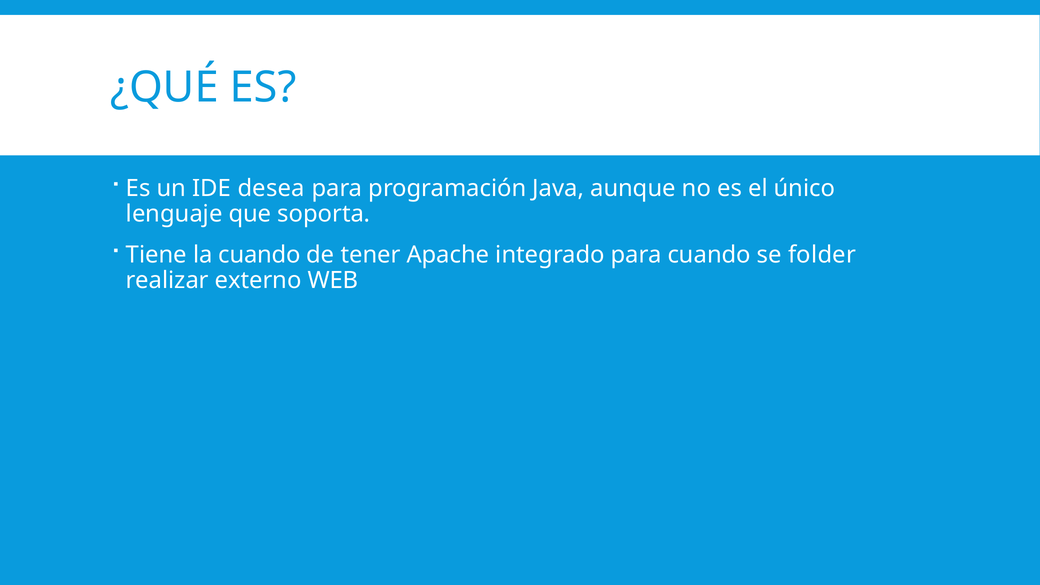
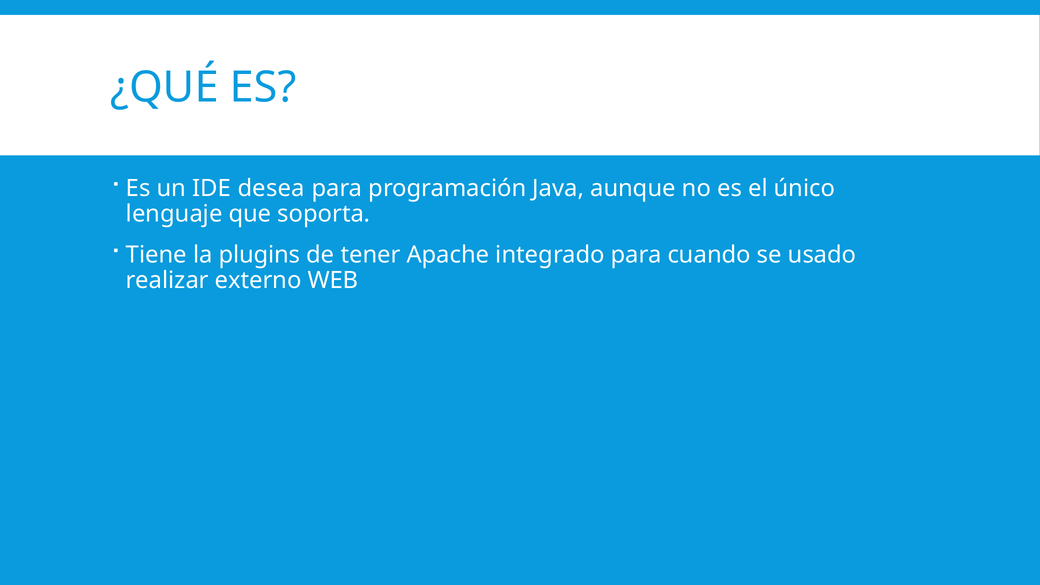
la cuando: cuando -> plugins
folder: folder -> usado
